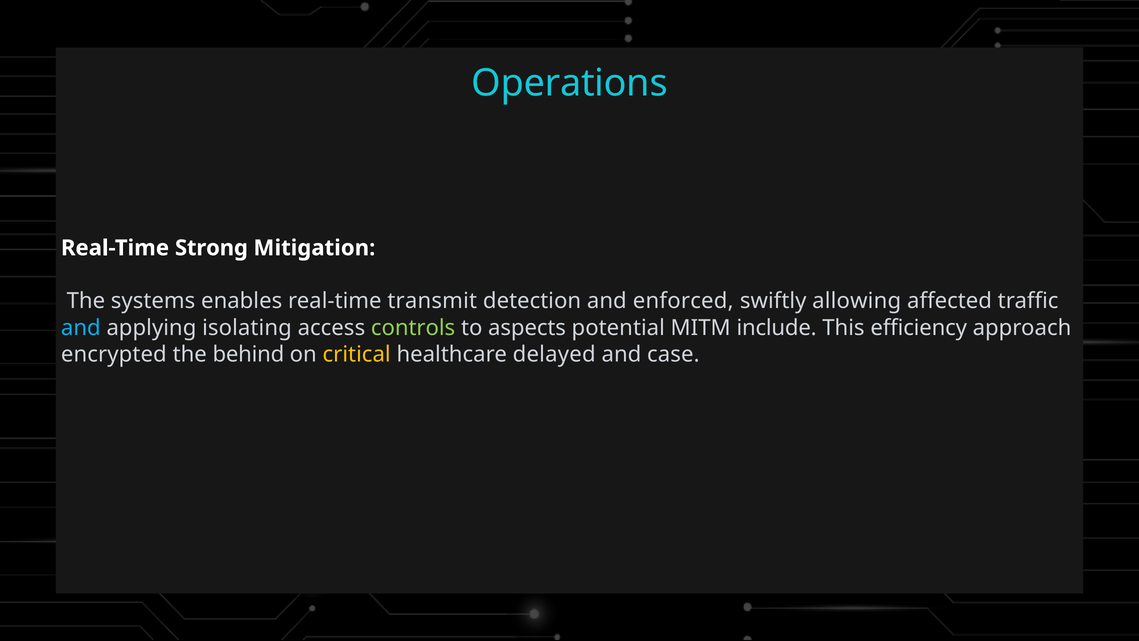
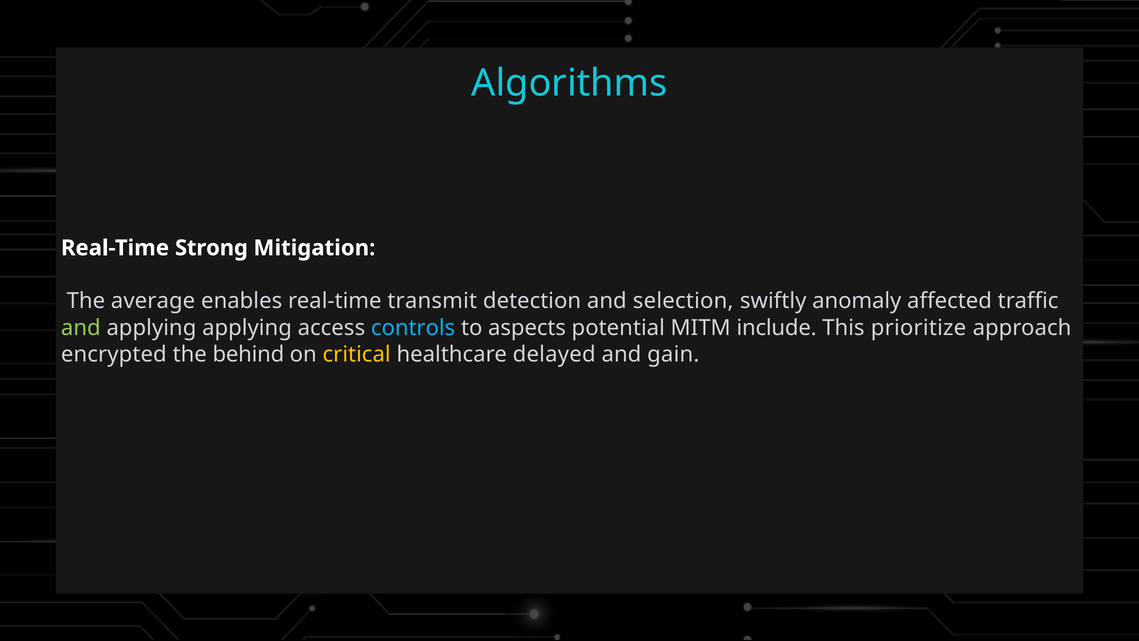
Operations: Operations -> Algorithms
systems: systems -> average
enforced: enforced -> selection
allowing: allowing -> anomaly
and at (81, 328) colour: light blue -> light green
applying isolating: isolating -> applying
controls colour: light green -> light blue
efficiency: efficiency -> prioritize
case: case -> gain
